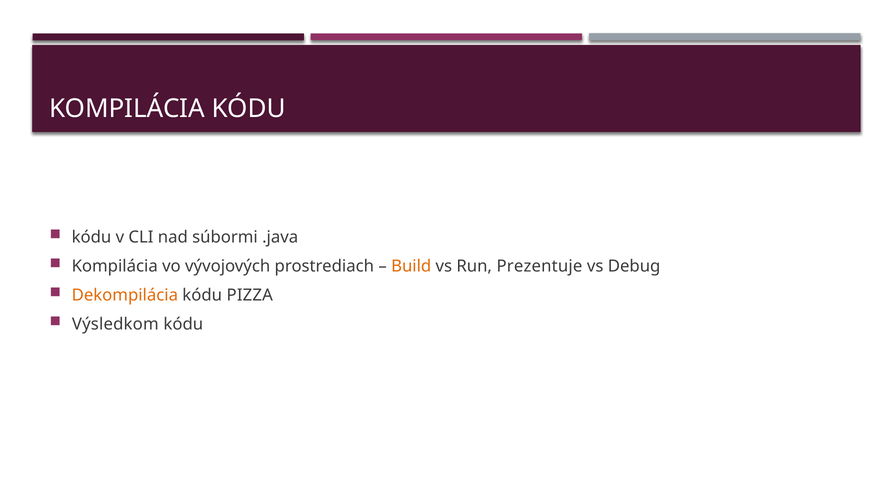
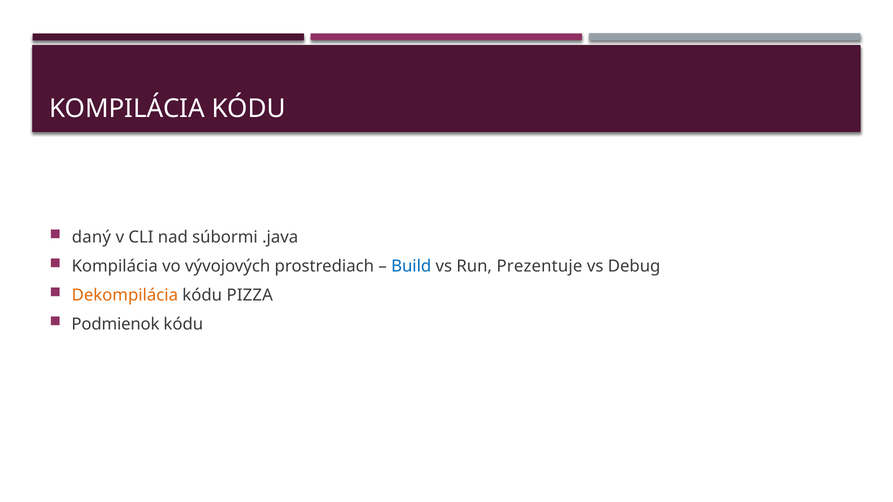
kódu at (91, 238): kódu -> daný
Build colour: orange -> blue
Výsledkom: Výsledkom -> Podmienok
